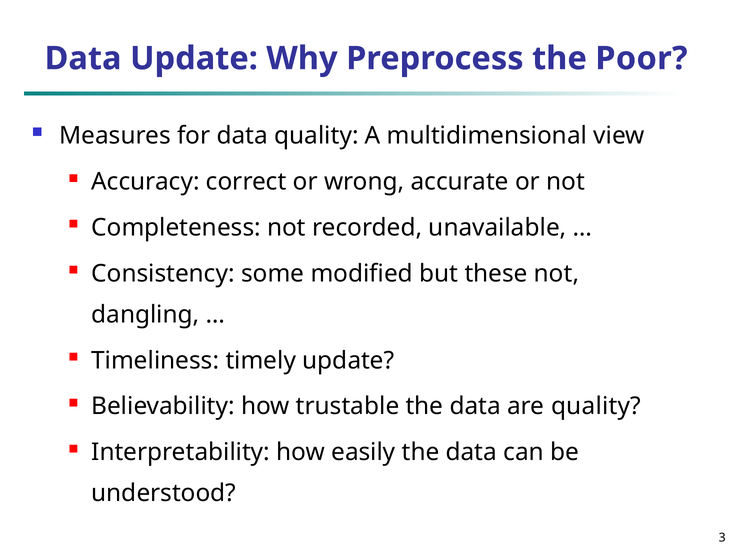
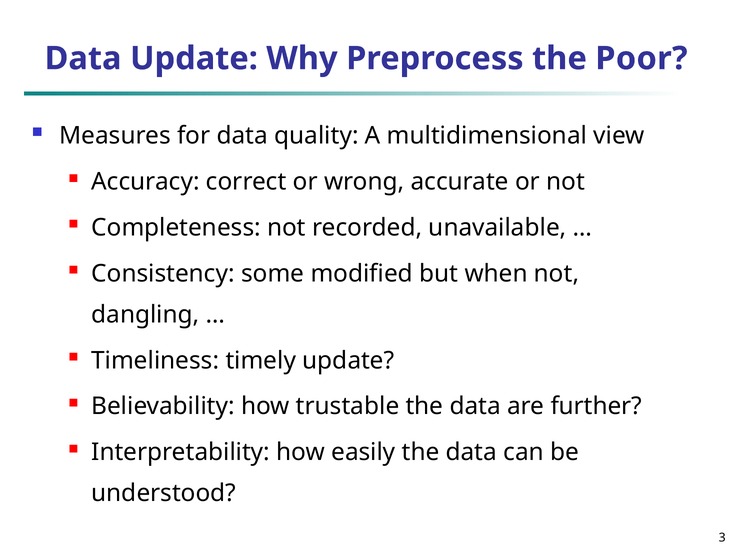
these: these -> when
are quality: quality -> further
